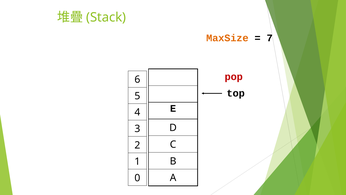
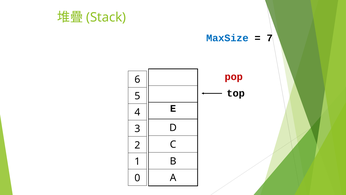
MaxSize colour: orange -> blue
